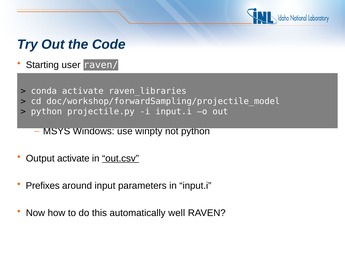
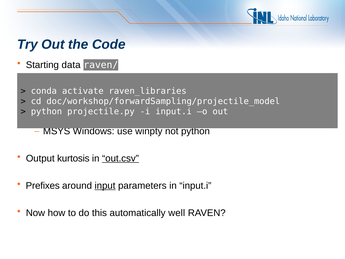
user: user -> data
Output activate: activate -> kurtosis
input underline: none -> present
